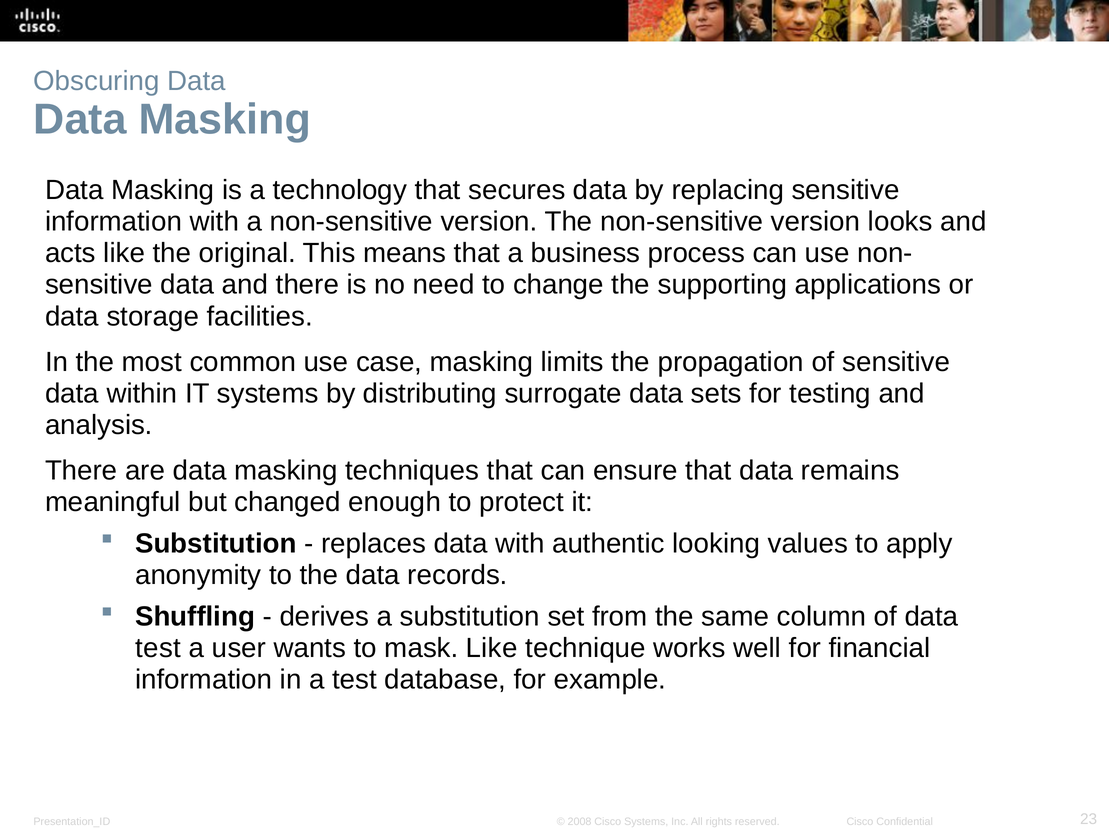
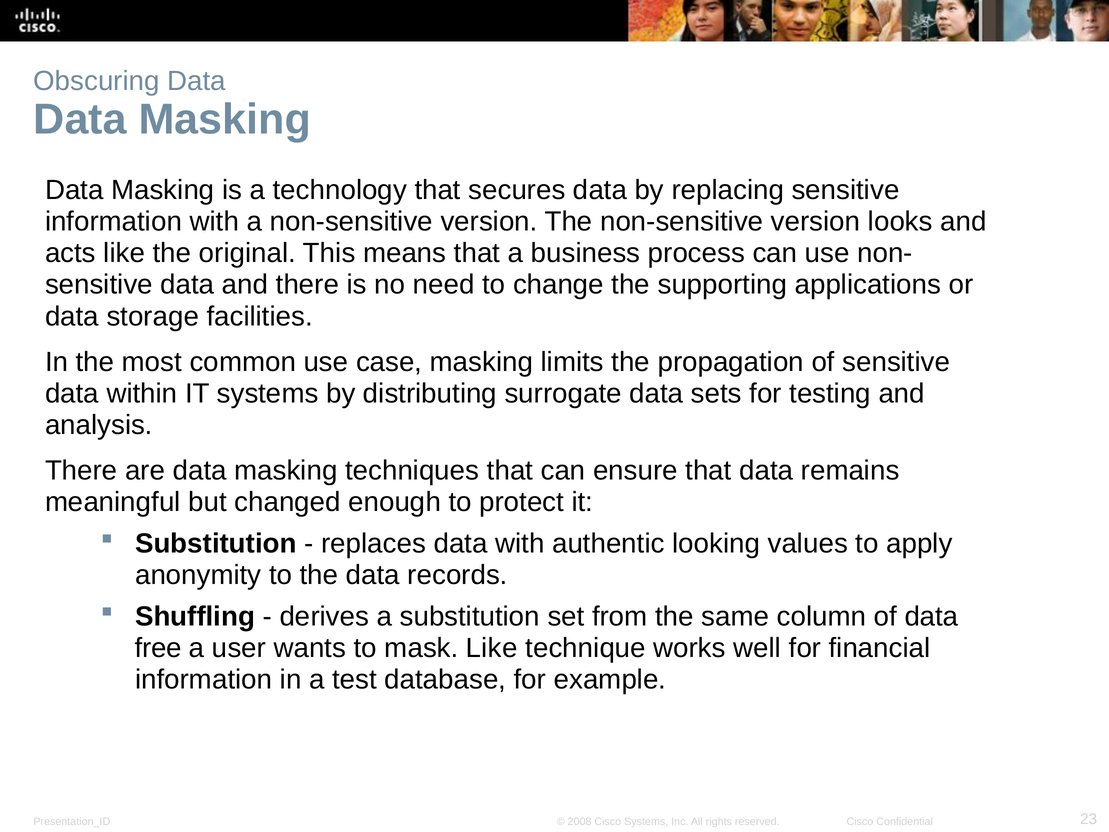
test at (158, 648): test -> free
